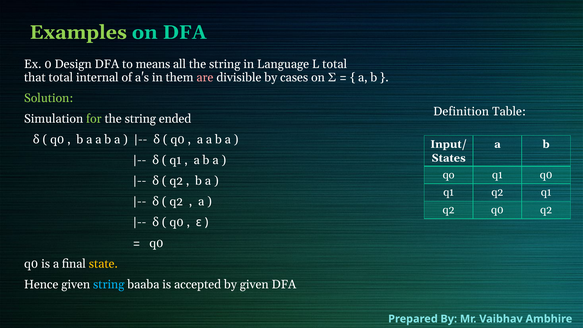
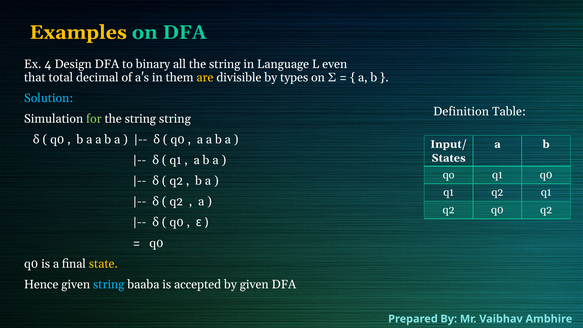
Examples colour: light green -> yellow
0: 0 -> 4
means: means -> binary
L total: total -> even
internal: internal -> decimal
are colour: pink -> yellow
cases: cases -> types
Solution colour: light green -> light blue
string ended: ended -> string
